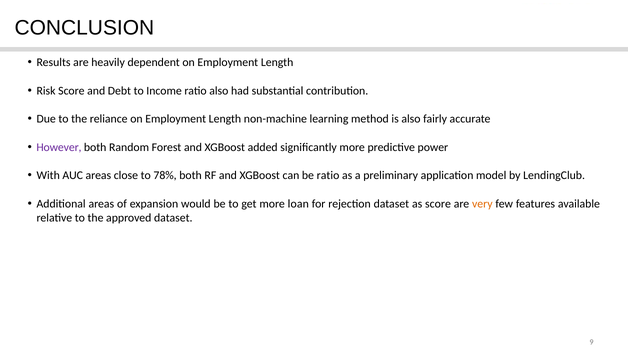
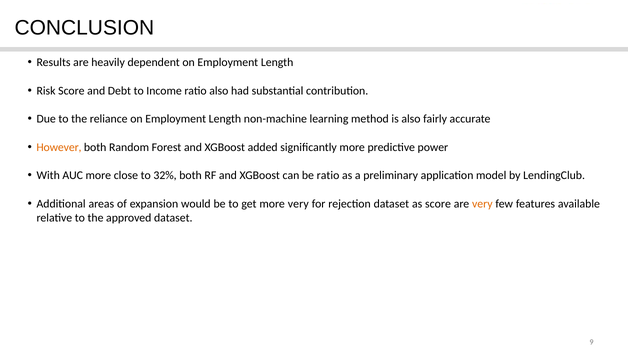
However colour: purple -> orange
AUC areas: areas -> more
78%: 78% -> 32%
more loan: loan -> very
